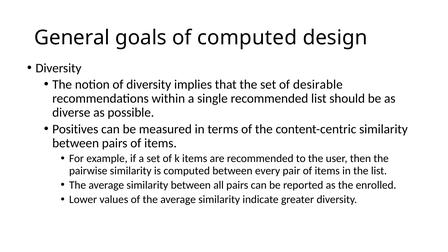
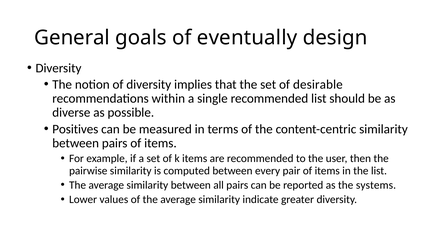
of computed: computed -> eventually
enrolled: enrolled -> systems
